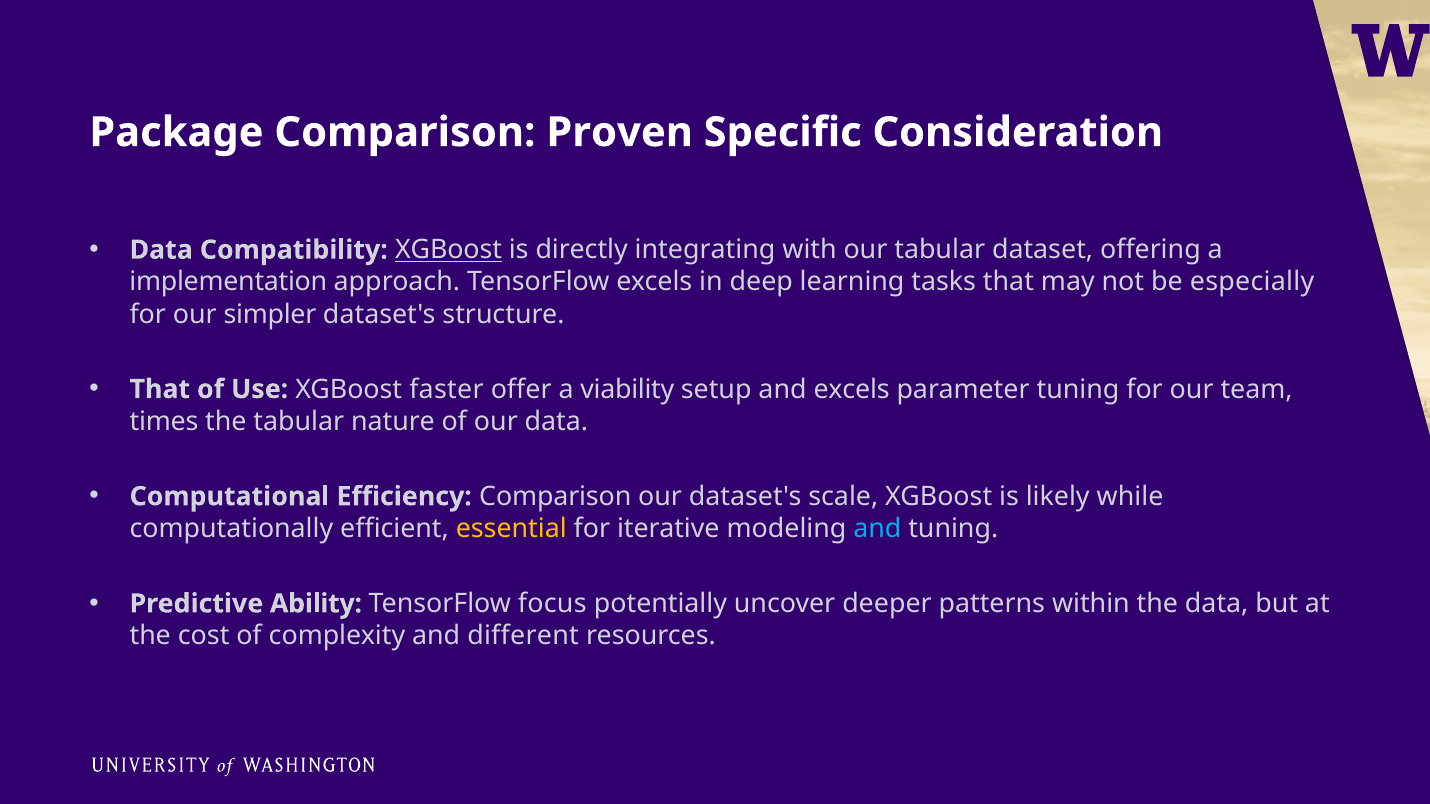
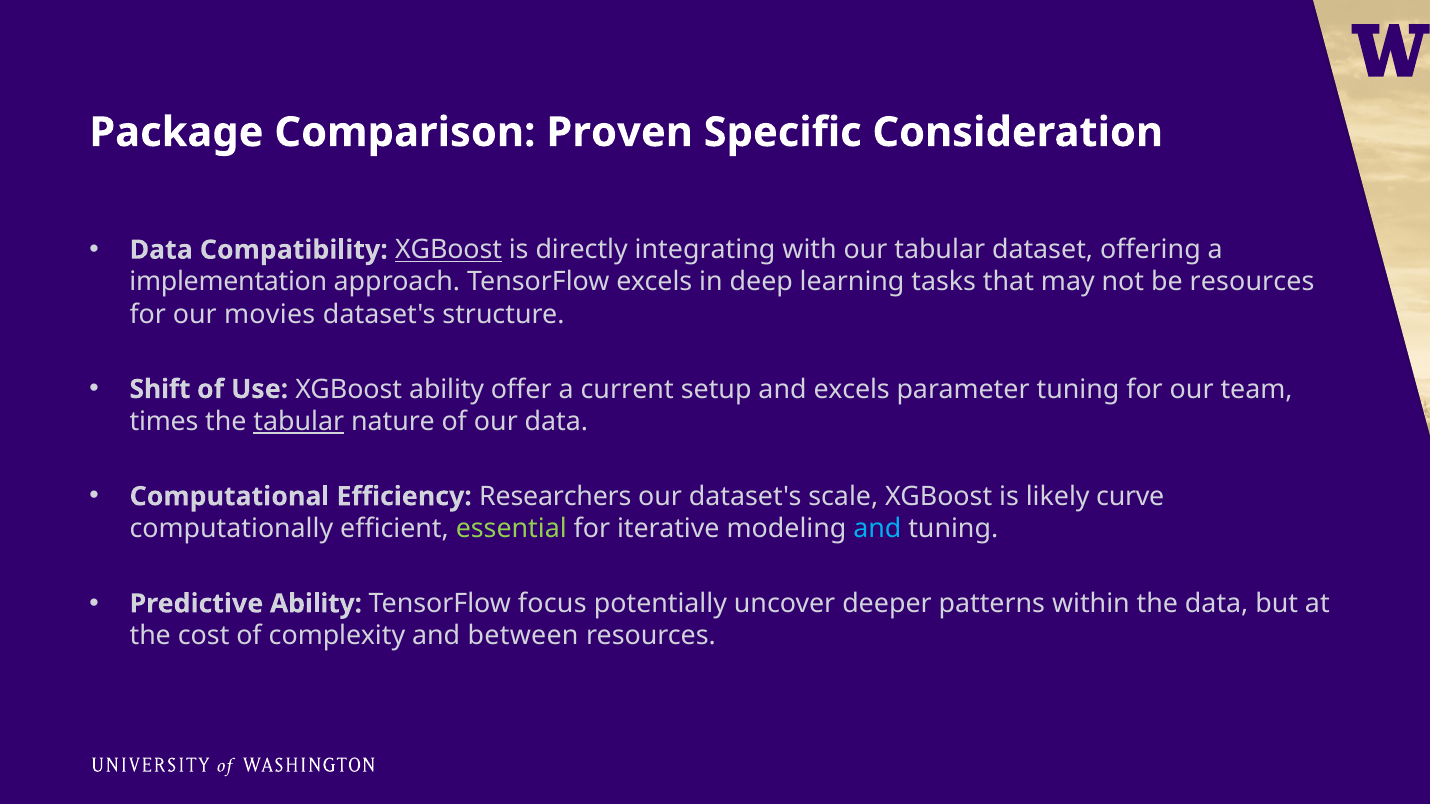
be especially: especially -> resources
simpler: simpler -> movies
That at (160, 389): That -> Shift
XGBoost faster: faster -> ability
viability: viability -> current
tabular at (299, 422) underline: none -> present
Efficiency Comparison: Comparison -> Researchers
while: while -> curve
essential colour: yellow -> light green
different: different -> between
